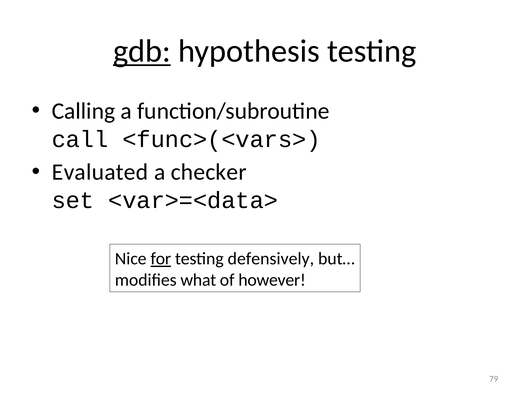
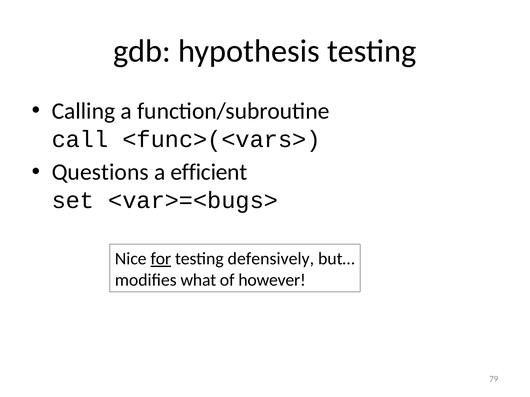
gdb underline: present -> none
Evaluated: Evaluated -> Questions
checker: checker -> efficient
<var>=<data>: <var>=<data> -> <var>=<bugs>
